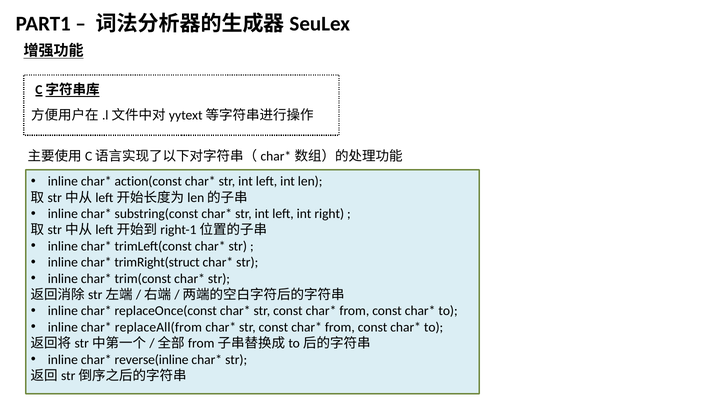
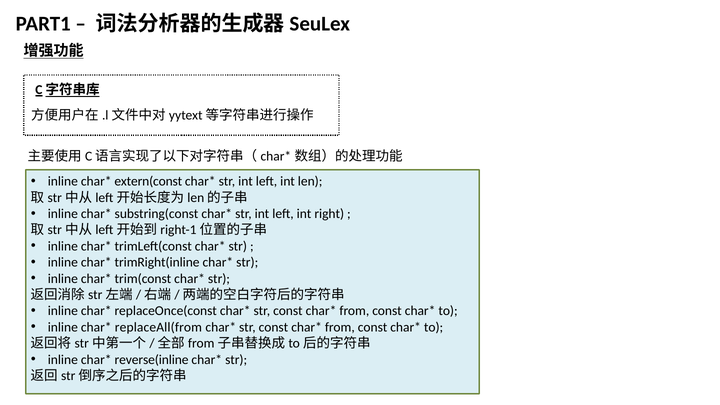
action(const: action(const -> extern(const
trimRight(struct: trimRight(struct -> trimRight(inline
